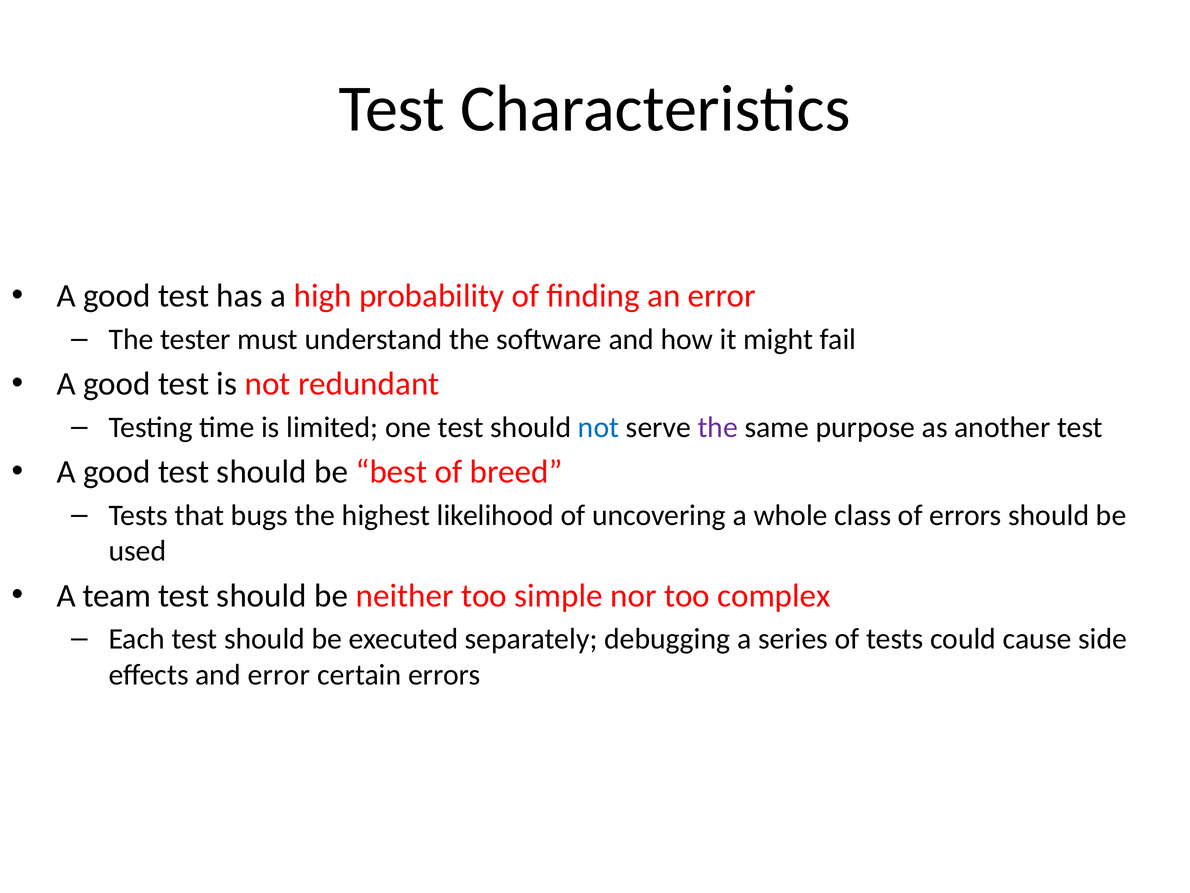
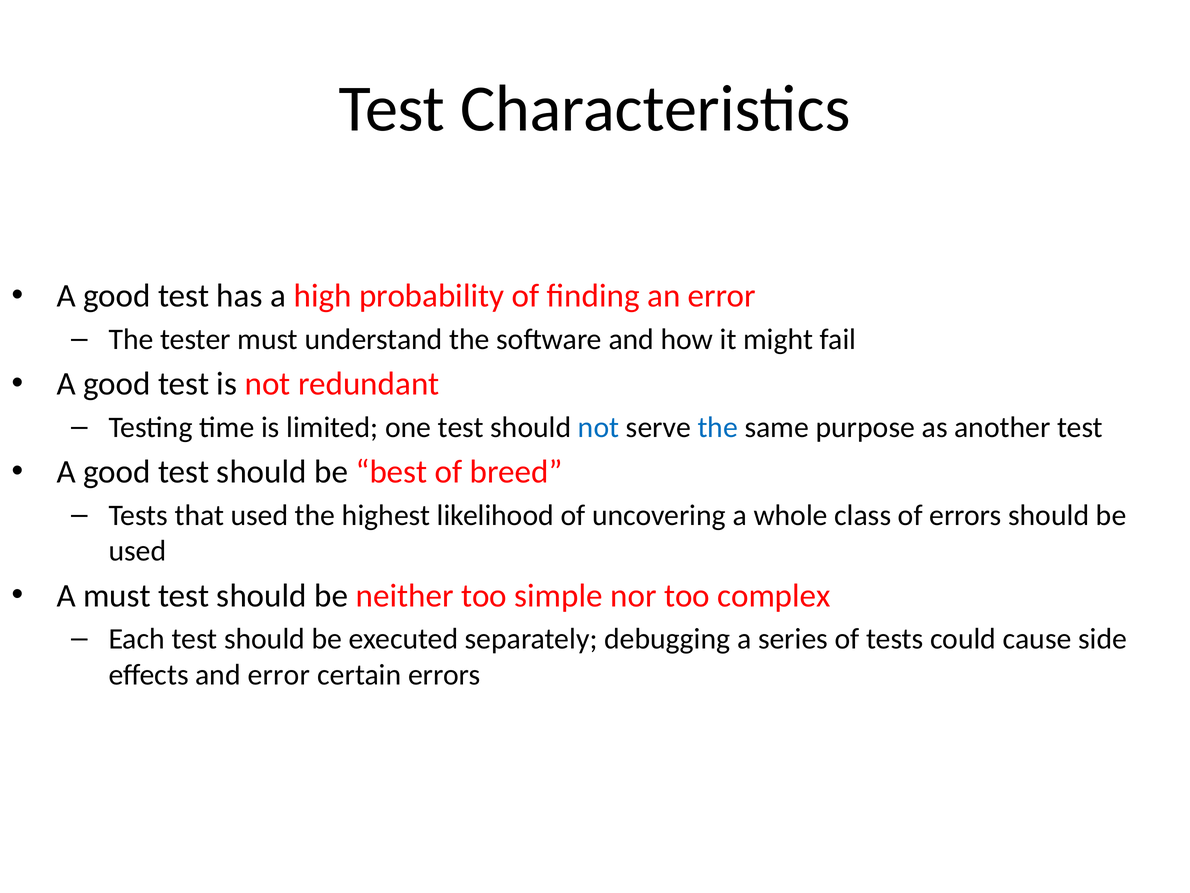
the at (718, 427) colour: purple -> blue
that bugs: bugs -> used
A team: team -> must
